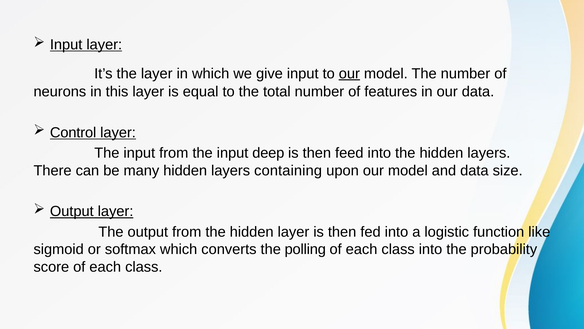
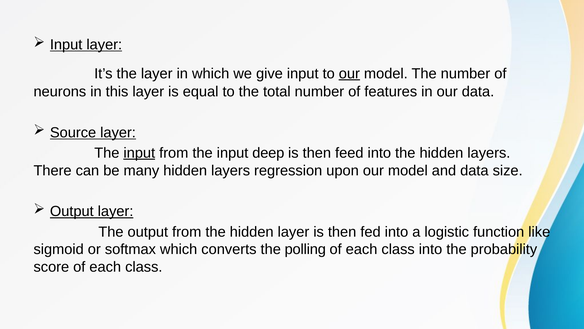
Control: Control -> Source
input at (139, 153) underline: none -> present
containing: containing -> regression
